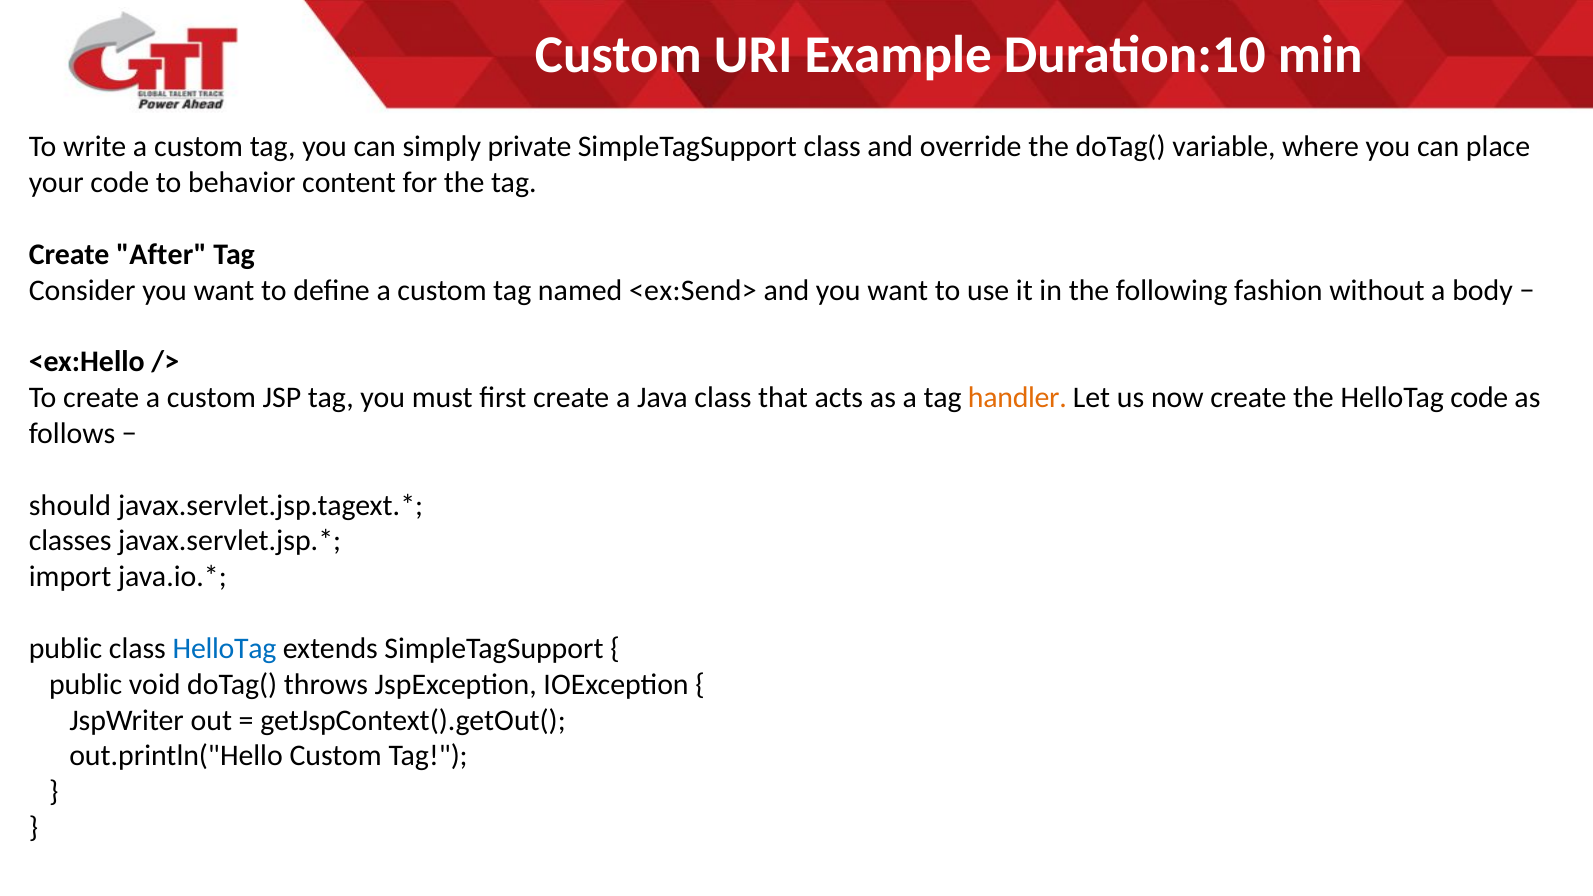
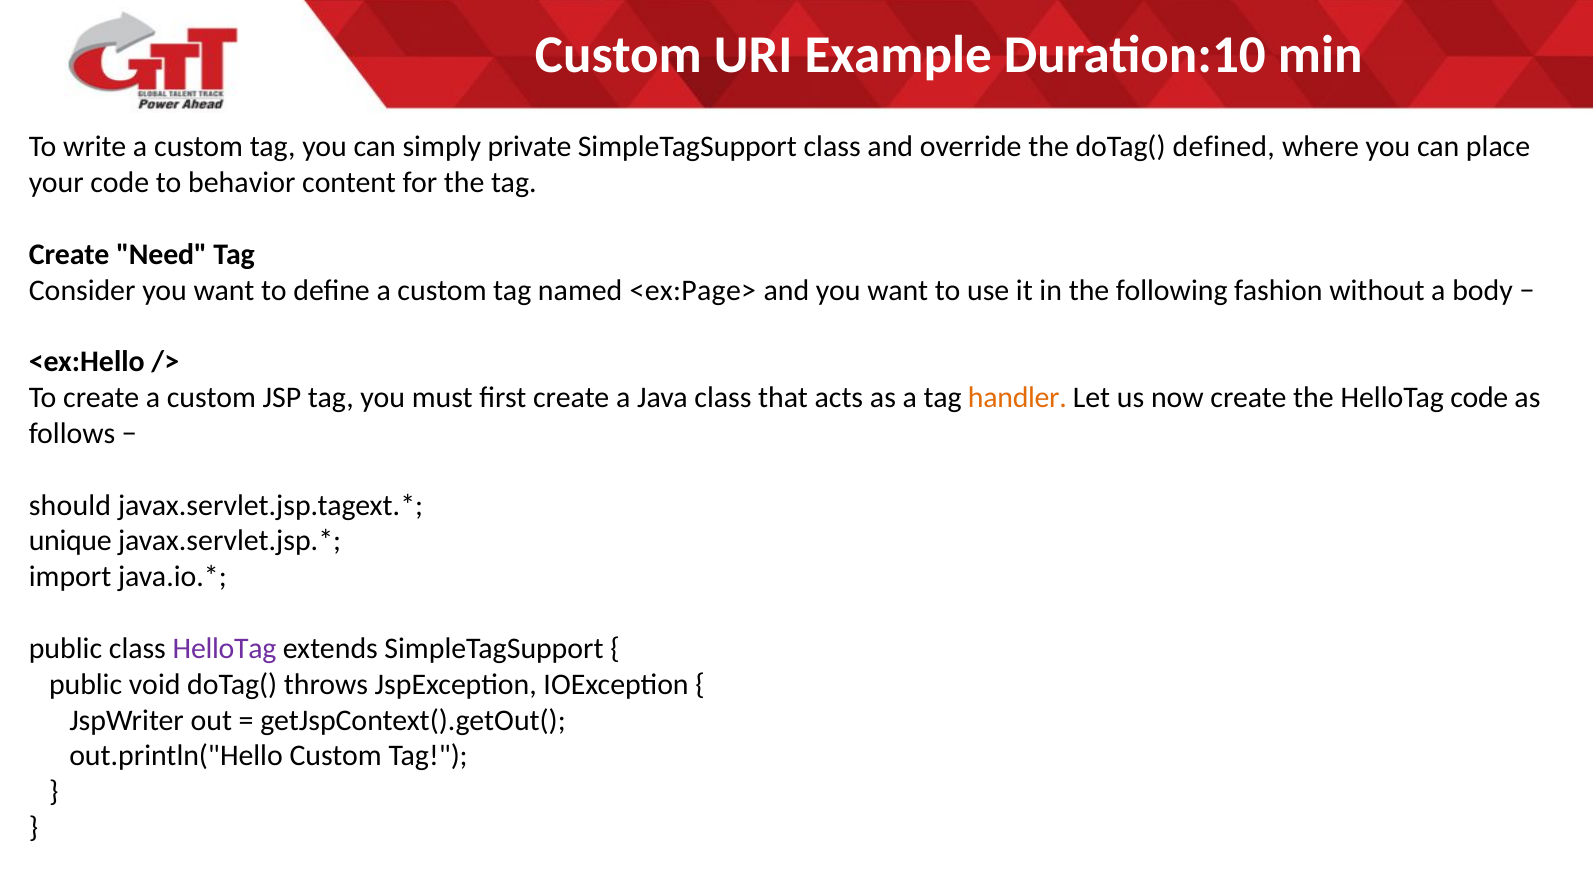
variable: variable -> defined
After: After -> Need
<ex:Send>: <ex:Send> -> <ex:Page>
classes: classes -> unique
HelloTag at (225, 649) colour: blue -> purple
